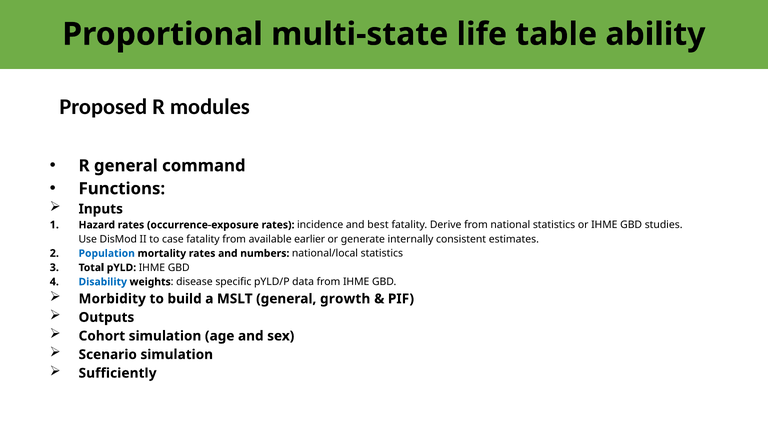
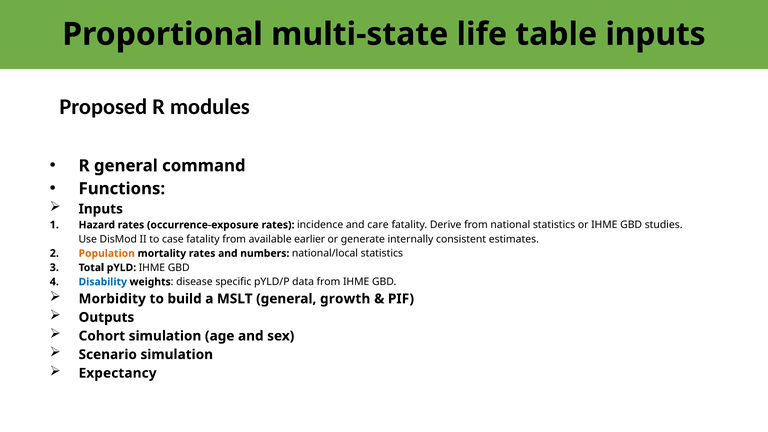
table ability: ability -> inputs
best: best -> care
Population colour: blue -> orange
Sufficiently: Sufficiently -> Expectancy
